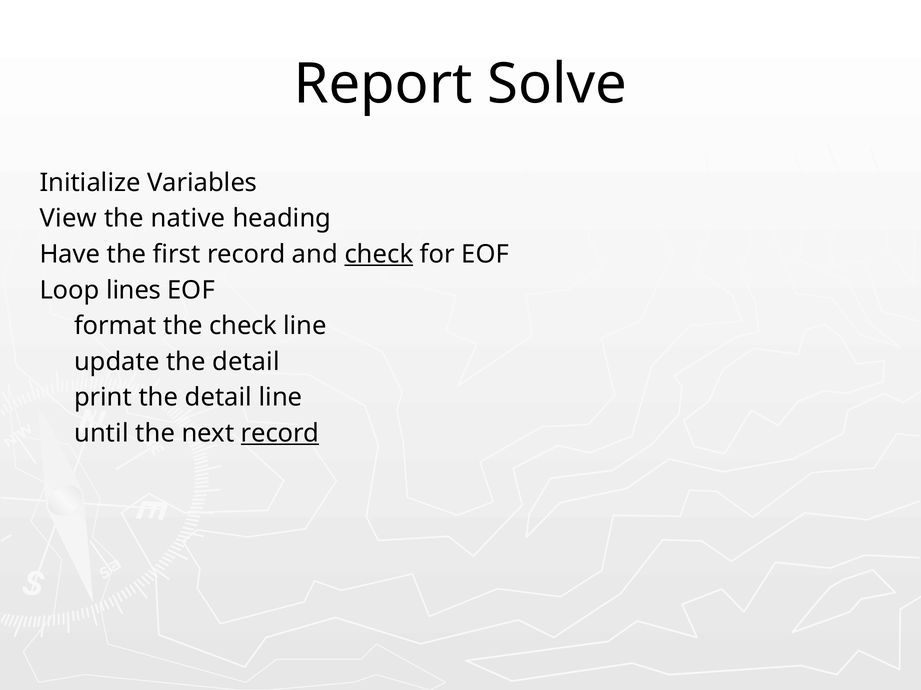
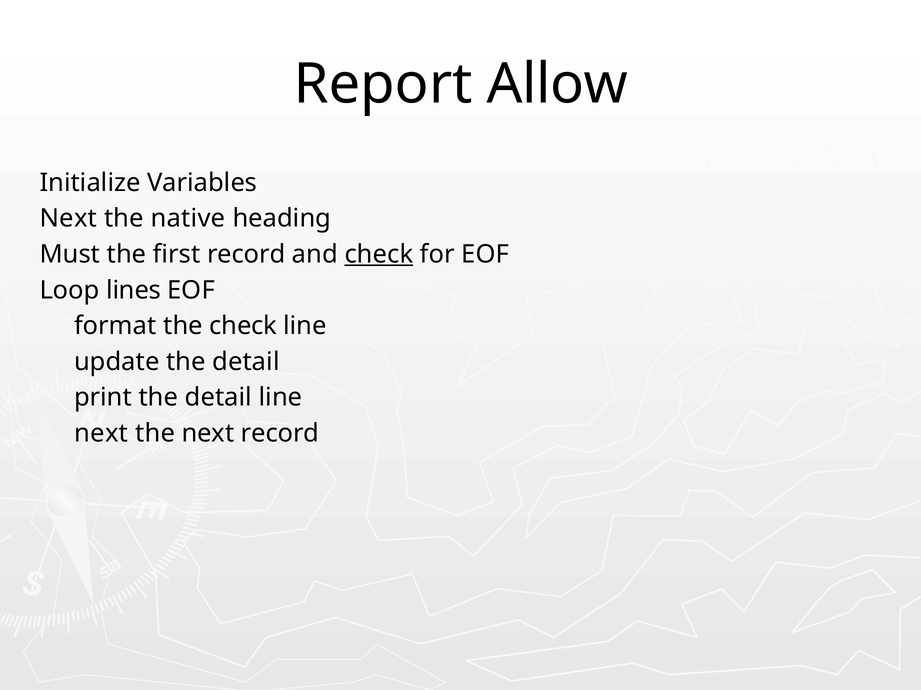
Solve: Solve -> Allow
View at (68, 219): View -> Next
Have: Have -> Must
until at (101, 434): until -> next
record at (280, 434) underline: present -> none
